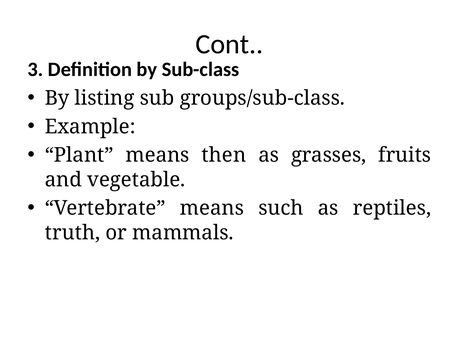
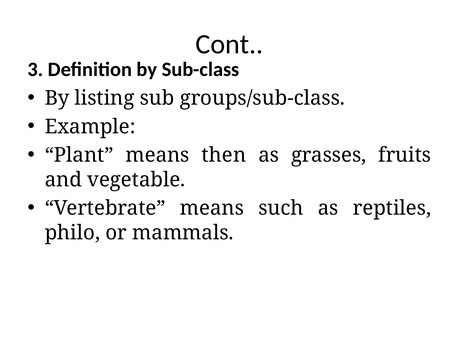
truth: truth -> philo
